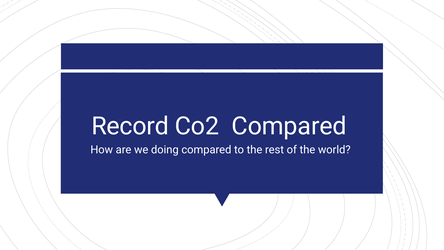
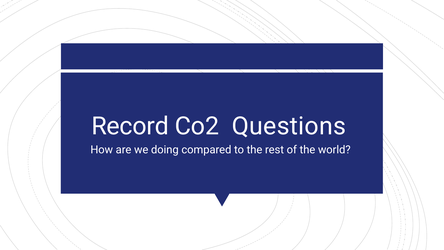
Co2 Compared: Compared -> Questions
